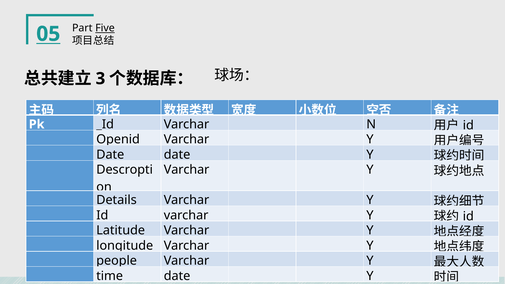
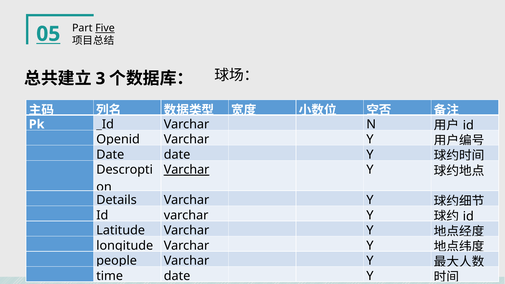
Varchar at (187, 170) underline: none -> present
